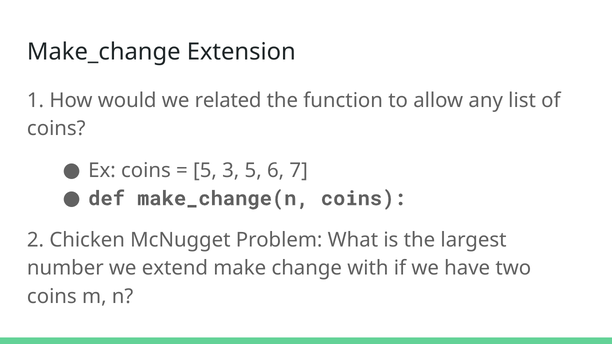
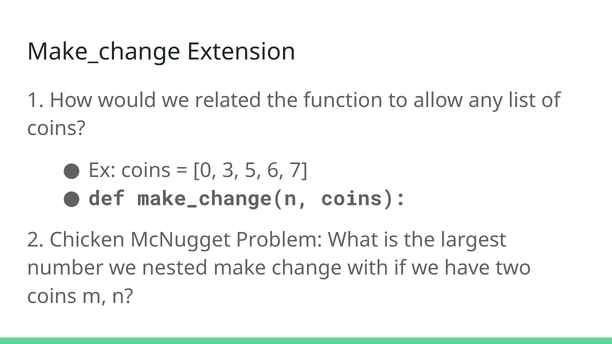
5 at (205, 170): 5 -> 0
extend: extend -> nested
